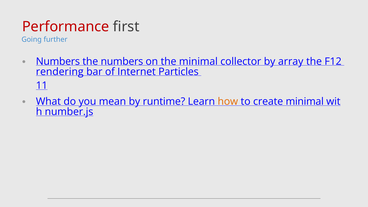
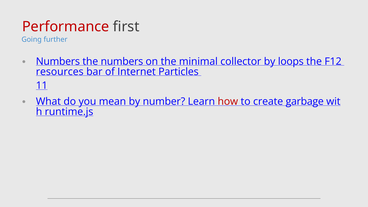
array: array -> loops
rendering: rendering -> resources
runtime: runtime -> number
how colour: orange -> red
create minimal: minimal -> garbage
number.js: number.js -> runtime.js
